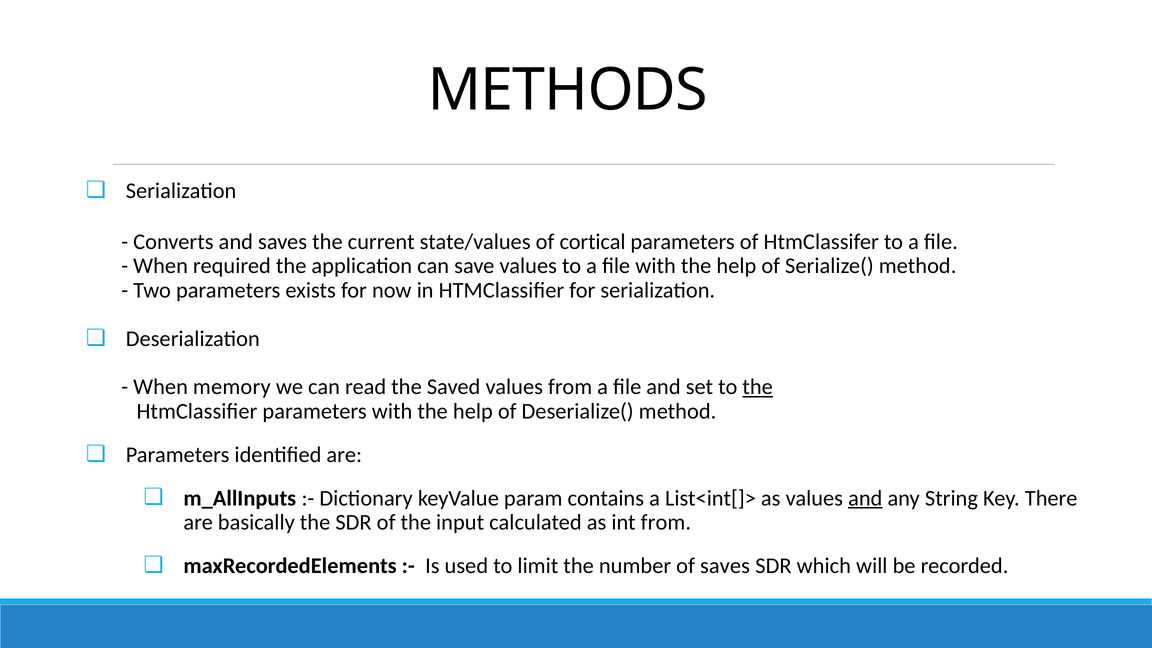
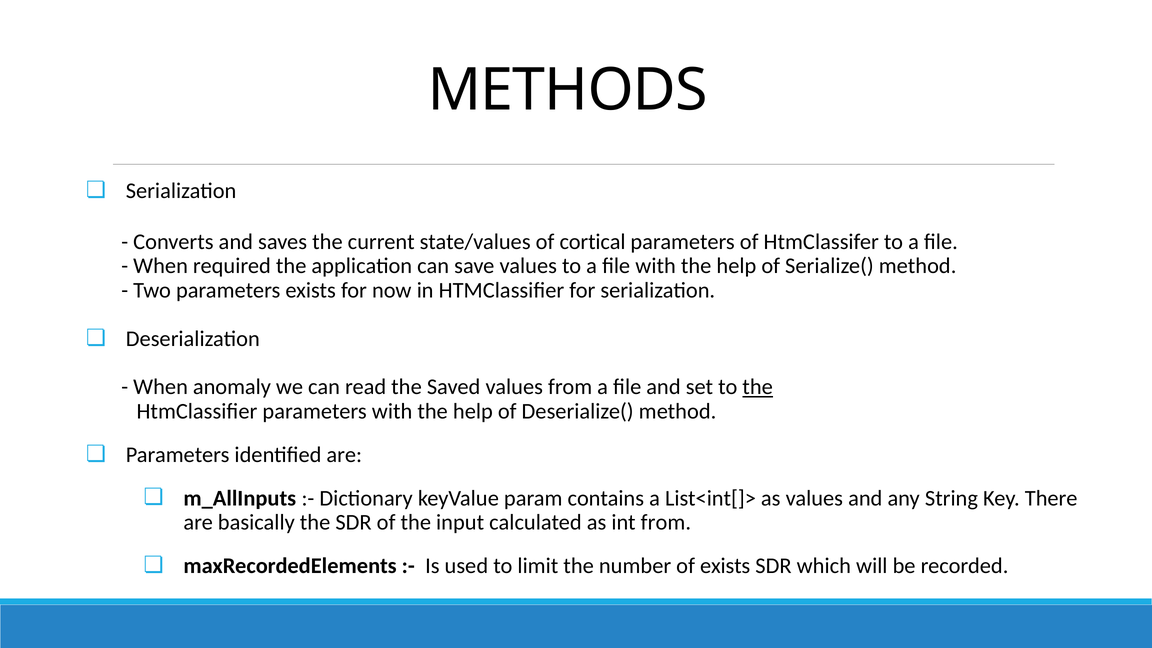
memory: memory -> anomaly
and at (865, 498) underline: present -> none
of saves: saves -> exists
